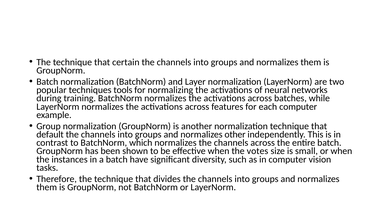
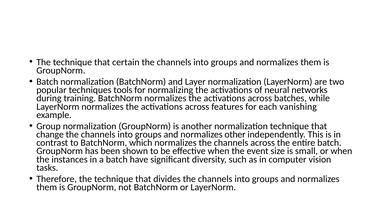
each computer: computer -> vanishing
default: default -> change
votes: votes -> event
